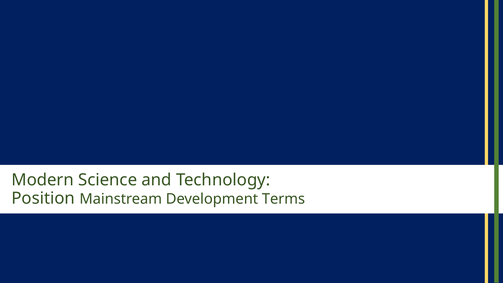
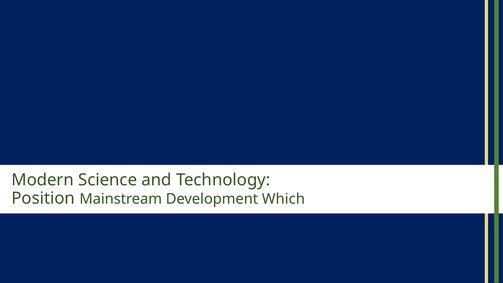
Terms: Terms -> Which
